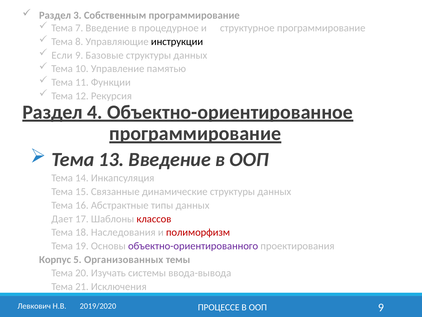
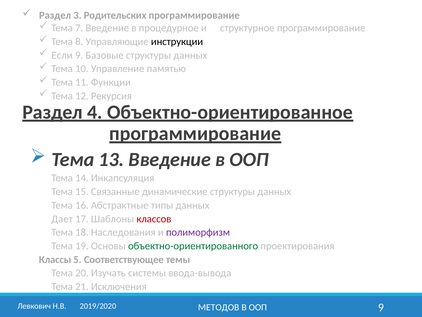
Собственным: Собственным -> Родительских
полиморфизм colour: red -> purple
объектно-ориентированного colour: purple -> green
Корпус: Корпус -> Классы
Организованных: Организованных -> Соответствующее
ПРОЦЕССЕ: ПРОЦЕССЕ -> МЕТОДОВ
